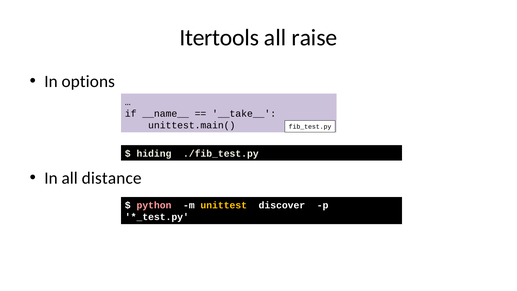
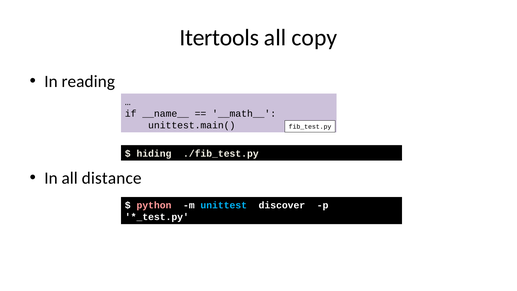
raise: raise -> copy
options: options -> reading
__take__: __take__ -> __math__
unittest colour: yellow -> light blue
